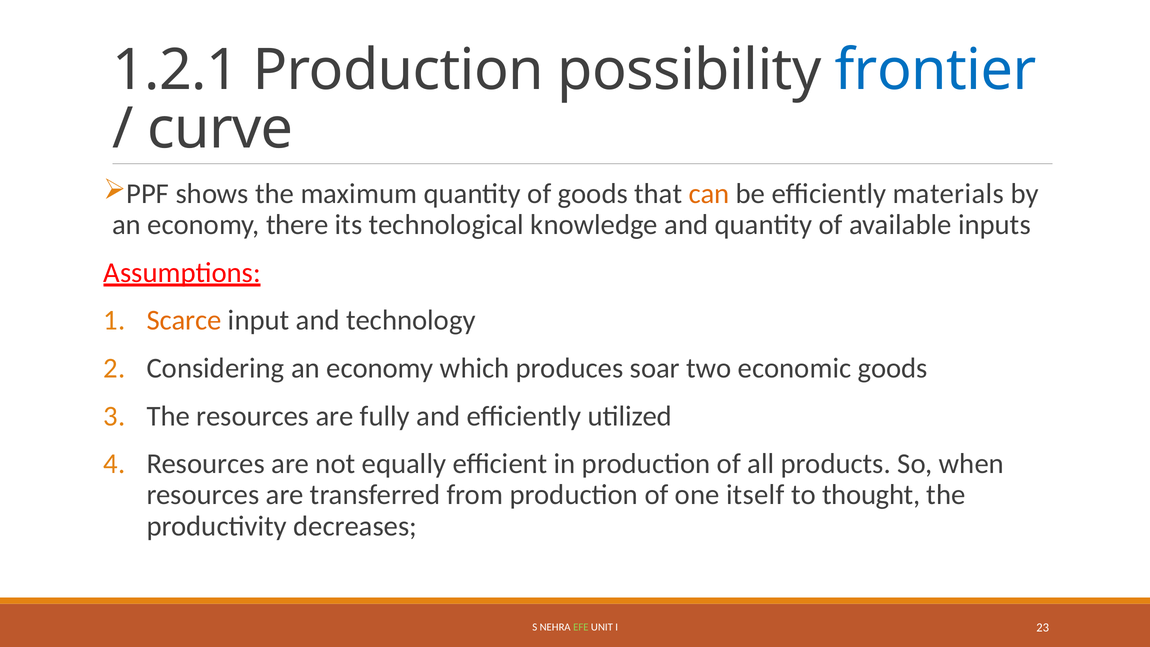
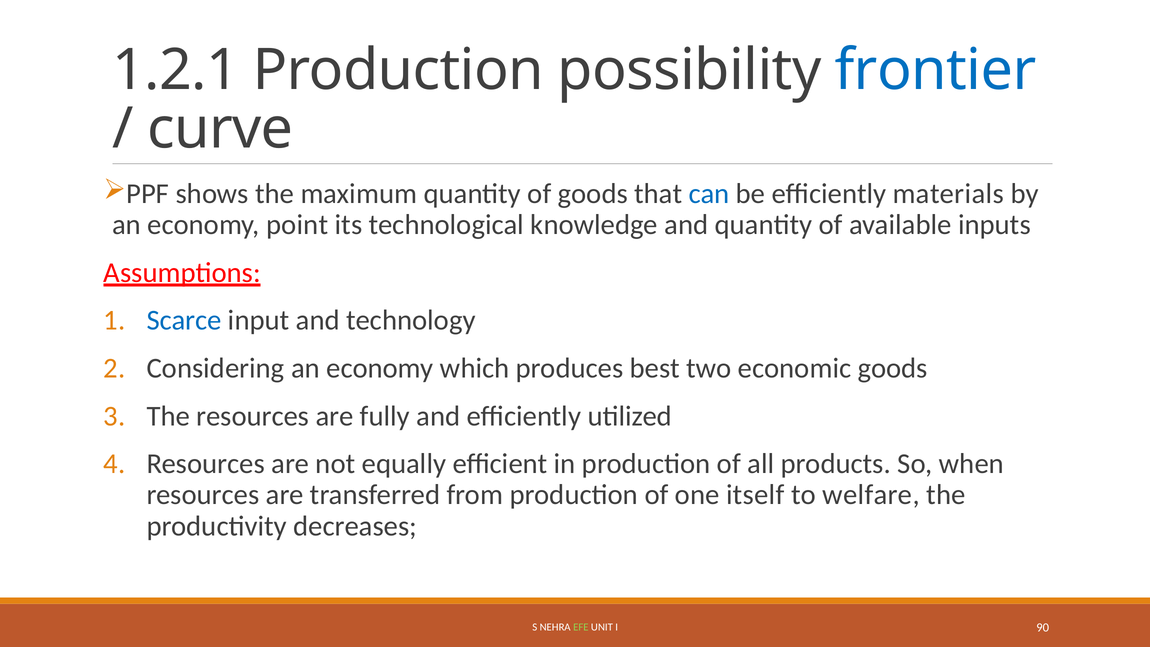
can colour: orange -> blue
there: there -> point
Scarce colour: orange -> blue
soar: soar -> best
thought: thought -> welfare
23: 23 -> 90
